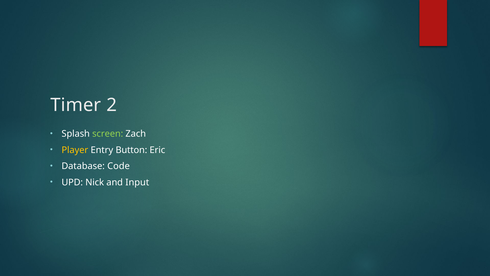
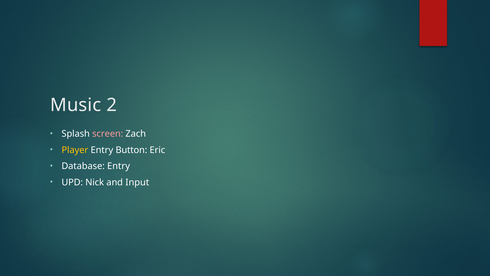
Timer: Timer -> Music
screen colour: light green -> pink
Database Code: Code -> Entry
